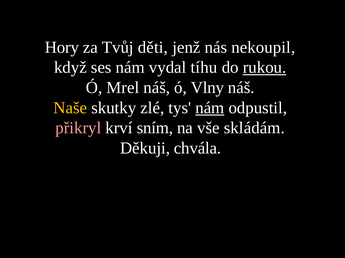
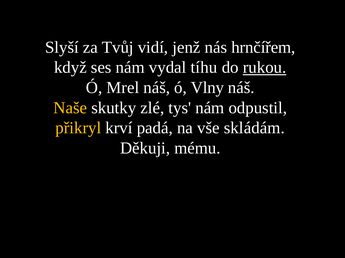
Hory: Hory -> Slyší
děti: děti -> vidí
nekoupil: nekoupil -> hrnčířem
nám at (210, 108) underline: present -> none
přikryl colour: pink -> yellow
sním: sním -> padá
chvála: chvála -> mému
